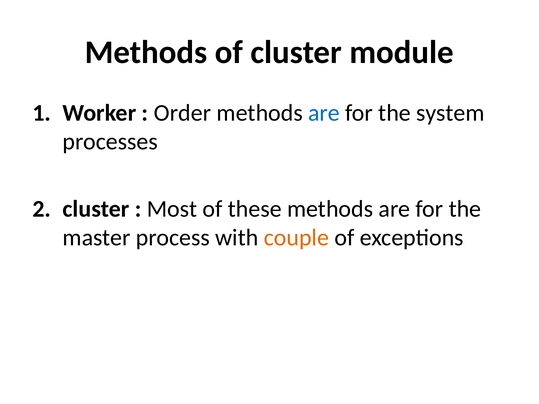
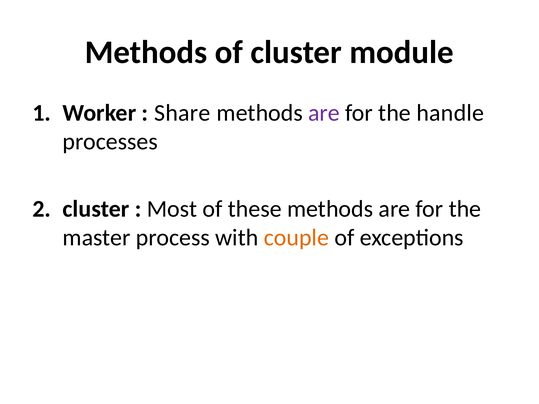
Order: Order -> Share
are at (324, 113) colour: blue -> purple
system: system -> handle
